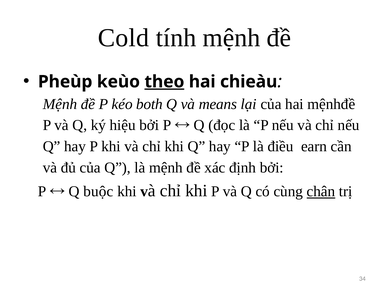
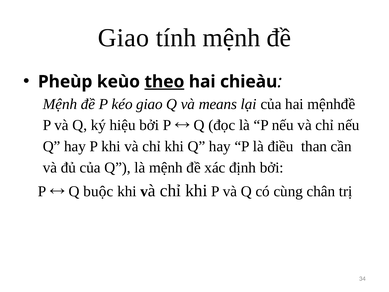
Cold at (123, 38): Cold -> Giao
kéo both: both -> giao
earn: earn -> than
chân underline: present -> none
